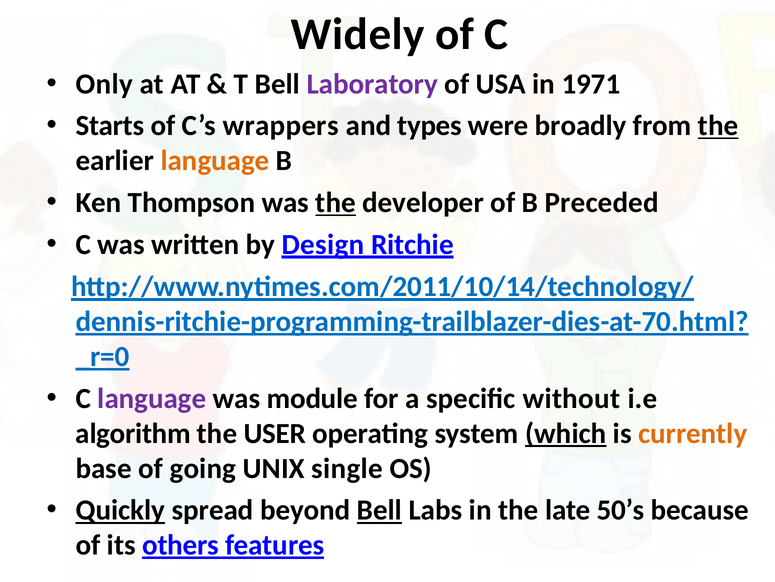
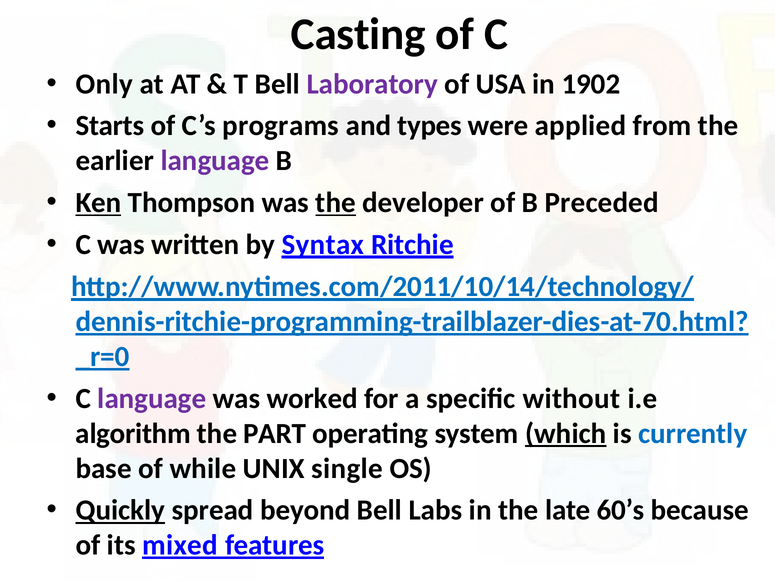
Widely: Widely -> Casting
1971: 1971 -> 1902
wrappers: wrappers -> programs
broadly: broadly -> applied
the at (718, 126) underline: present -> none
language at (215, 161) colour: orange -> purple
Ken underline: none -> present
Design: Design -> Syntax
module: module -> worked
USER: USER -> PART
currently colour: orange -> blue
going: going -> while
Bell at (380, 510) underline: present -> none
50’s: 50’s -> 60’s
others: others -> mixed
